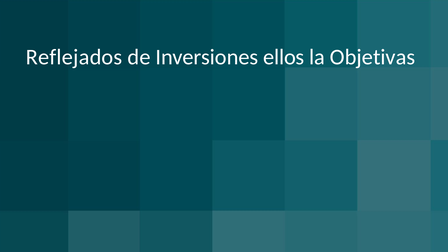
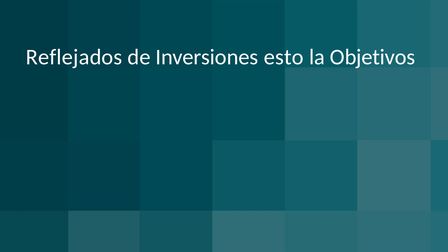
ellos: ellos -> esto
Objetivas: Objetivas -> Objetivos
